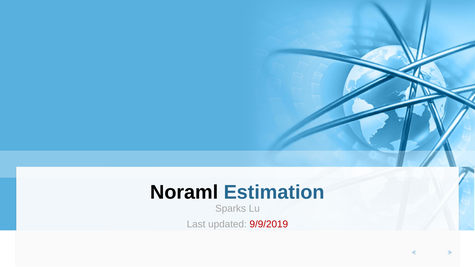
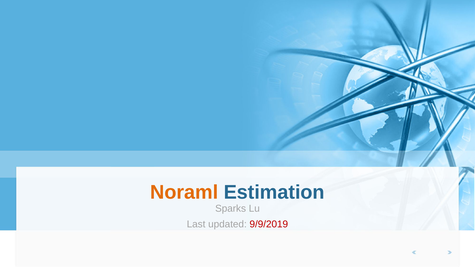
Noraml colour: black -> orange
